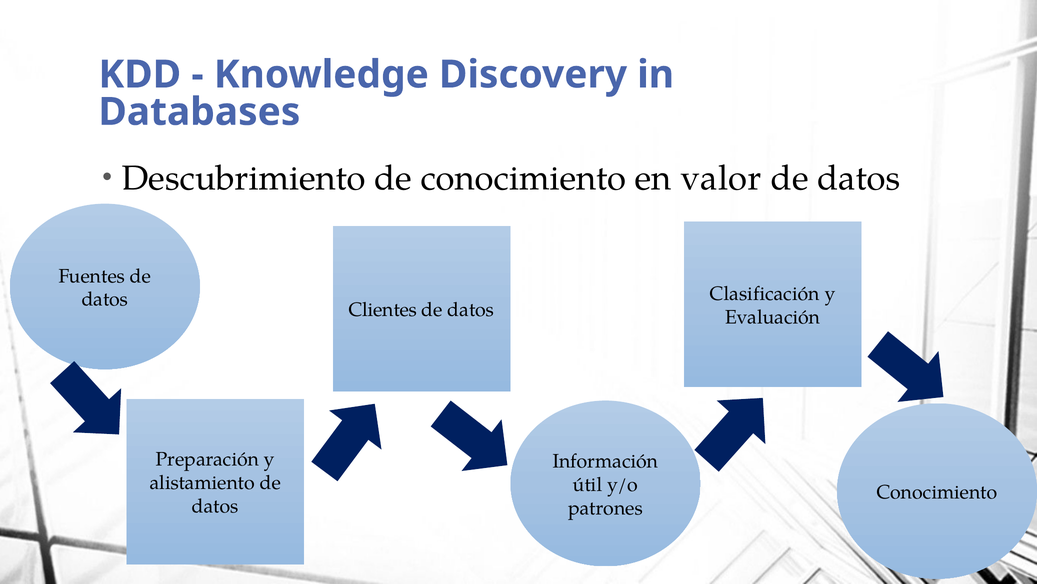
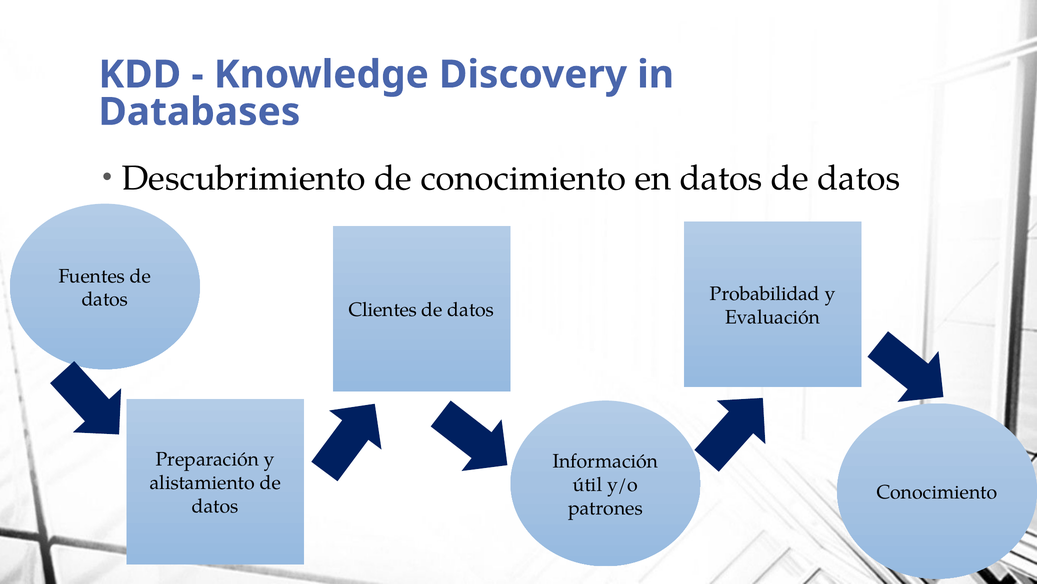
en valor: valor -> datos
Clasificación: Clasificación -> Probabilidad
